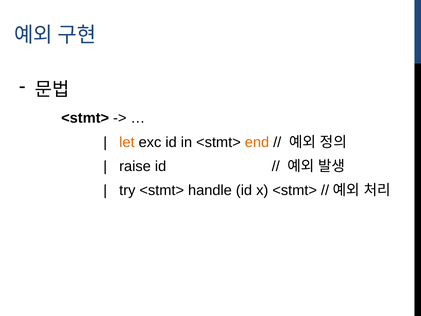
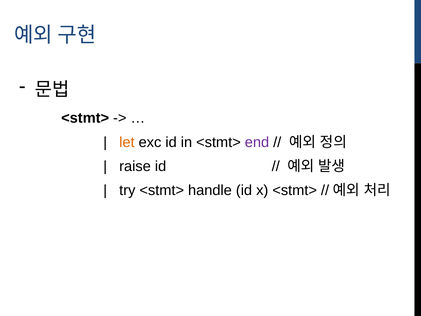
end colour: orange -> purple
